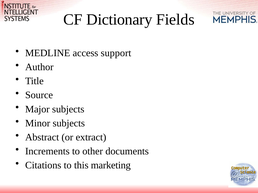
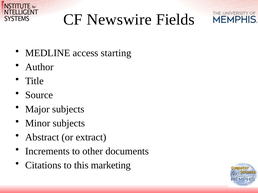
Dictionary: Dictionary -> Newswire
support: support -> starting
